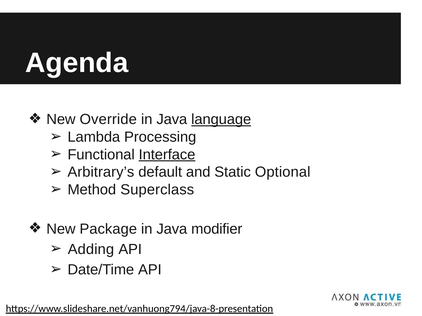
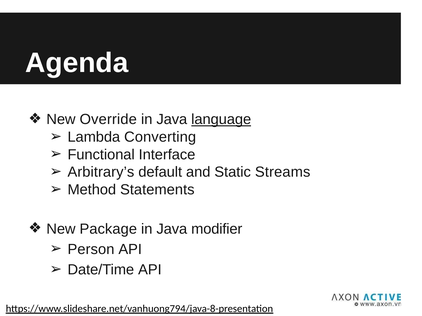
Processing: Processing -> Converting
Interface underline: present -> none
Optional: Optional -> Streams
Superclass: Superclass -> Statements
Adding: Adding -> Person
